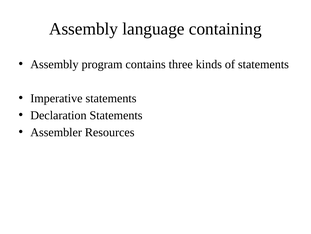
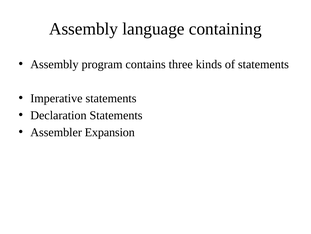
Resources: Resources -> Expansion
